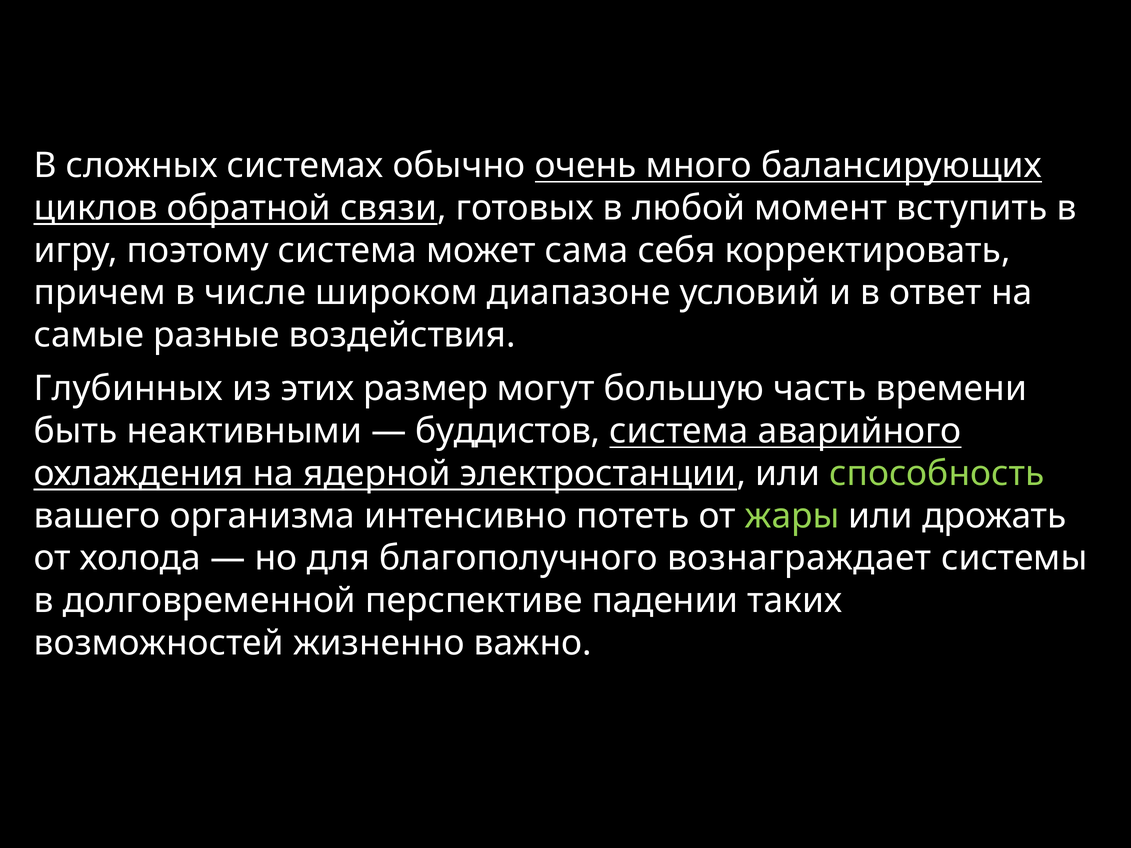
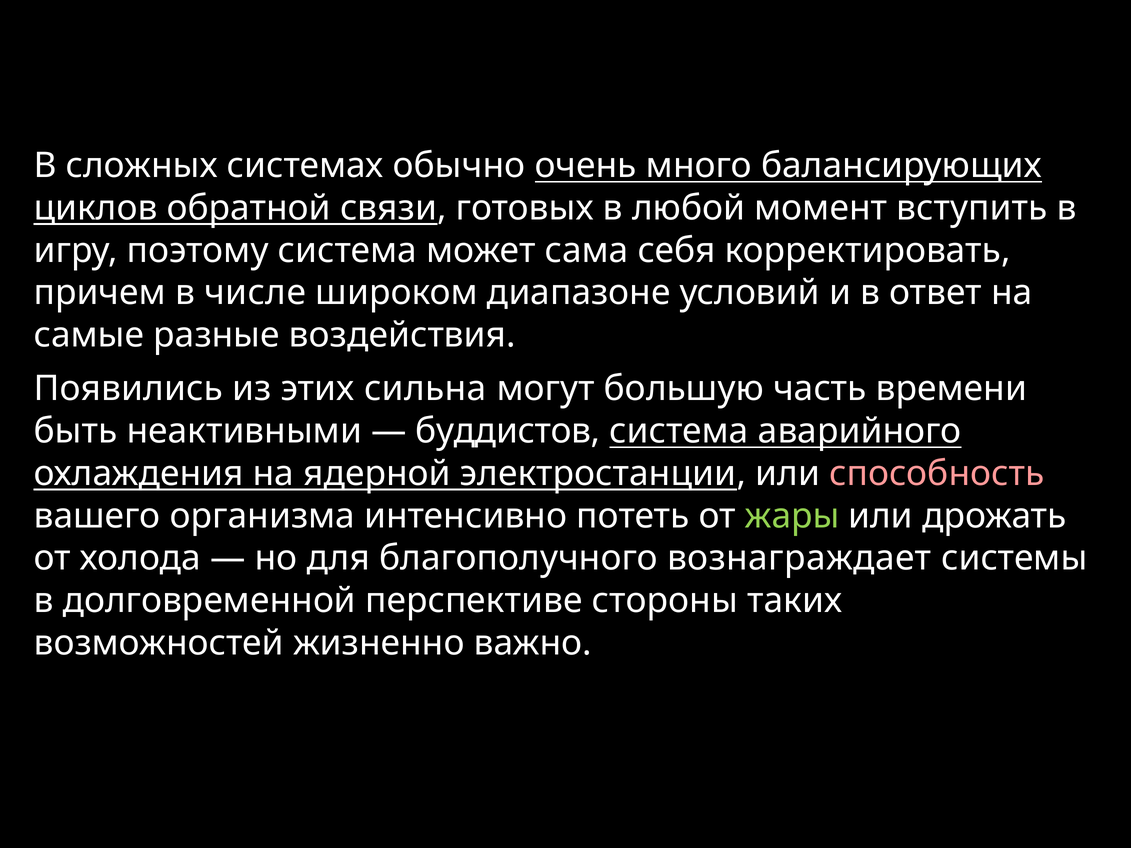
Глубинных: Глубинных -> Появились
размер: размер -> сильна
способность colour: light green -> pink
падении: падении -> стороны
